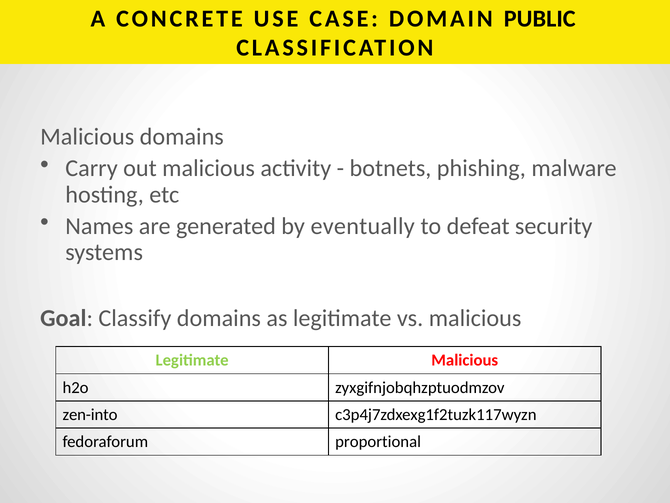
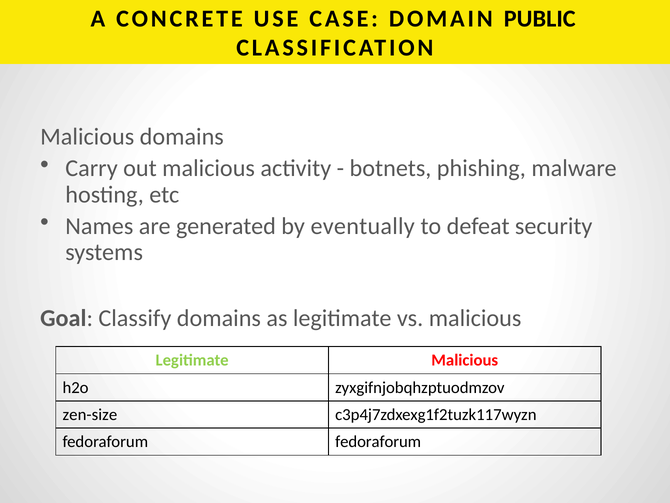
zen-into: zen-into -> zen-size
fedoraforum proportional: proportional -> fedoraforum
